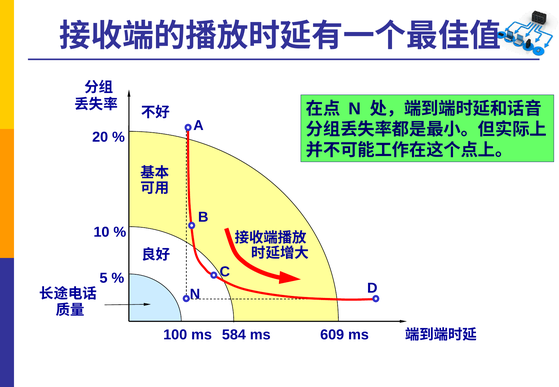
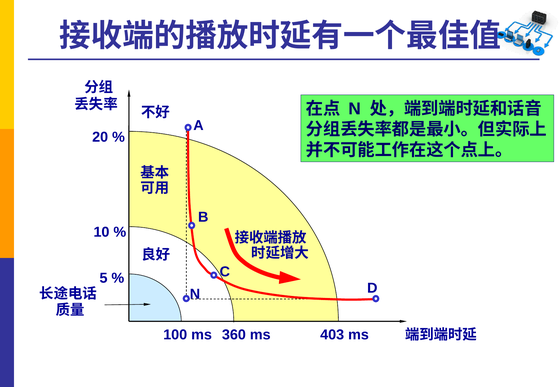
584: 584 -> 360
609: 609 -> 403
